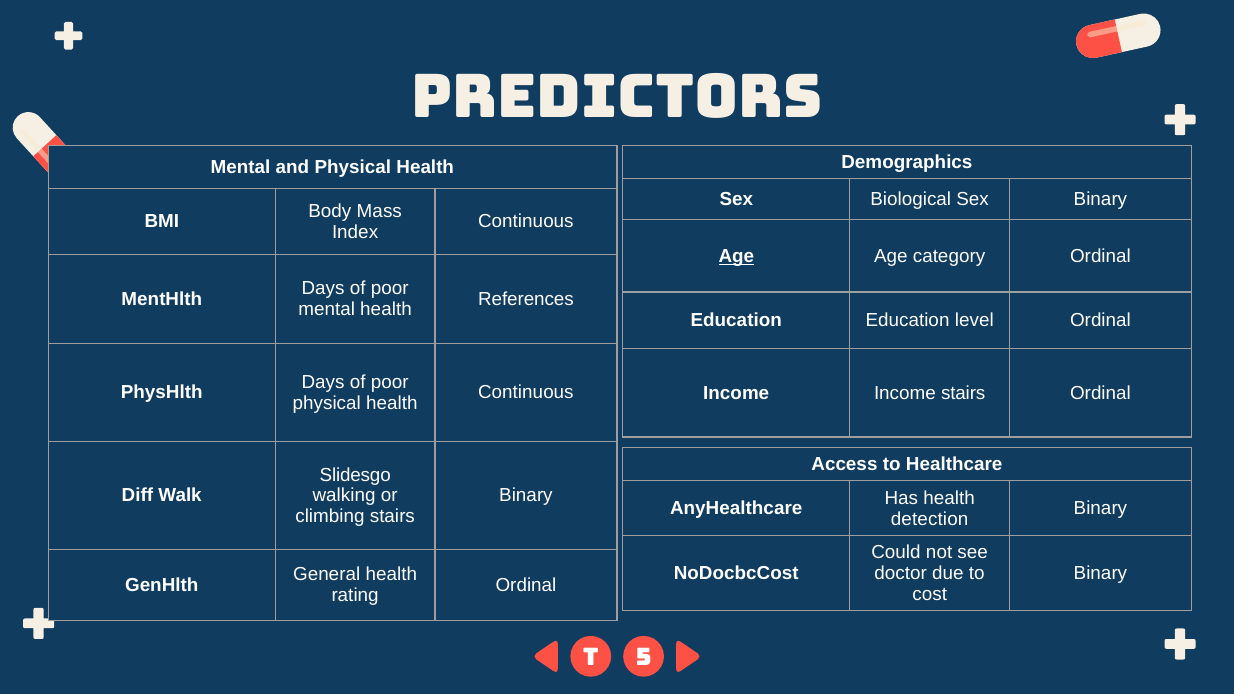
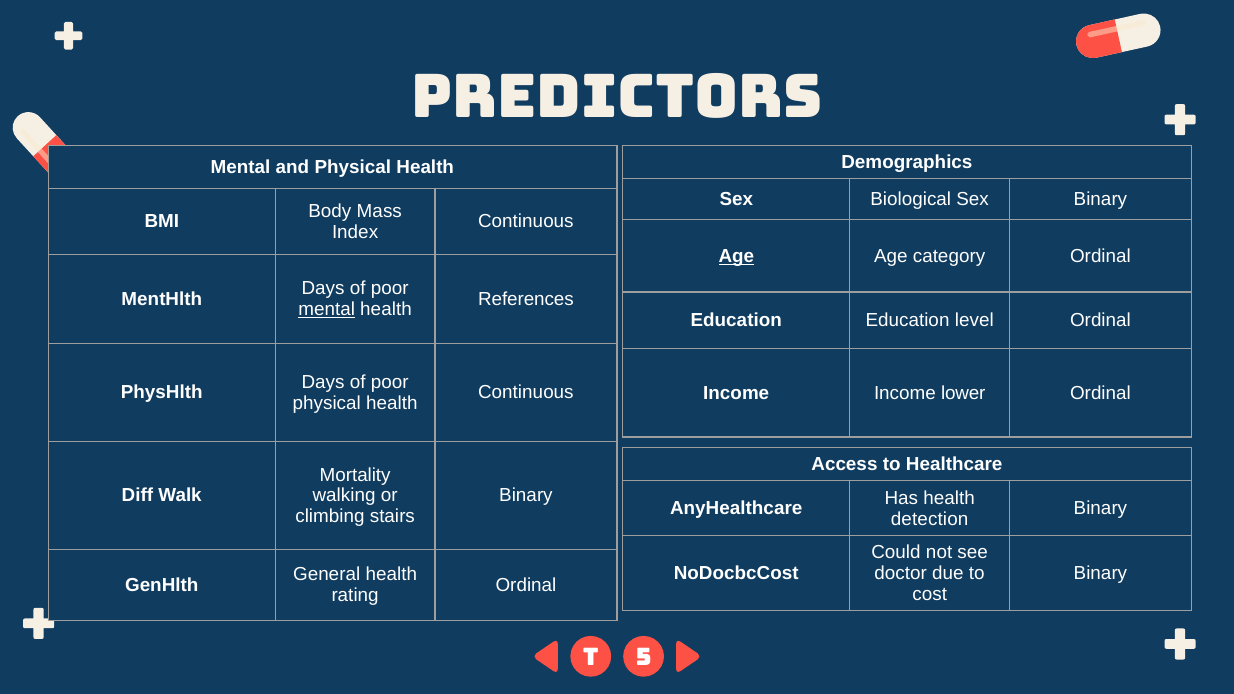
mental at (327, 310) underline: none -> present
Income stairs: stairs -> lower
Slidesgo: Slidesgo -> Mortality
